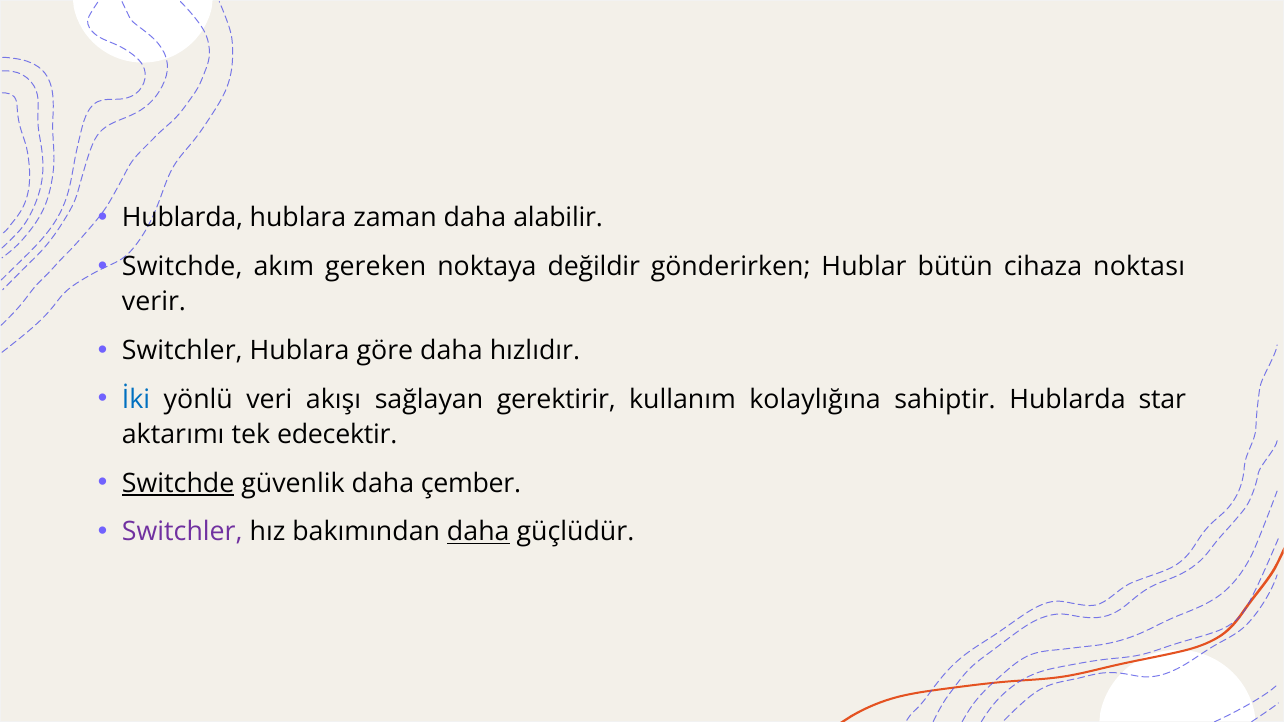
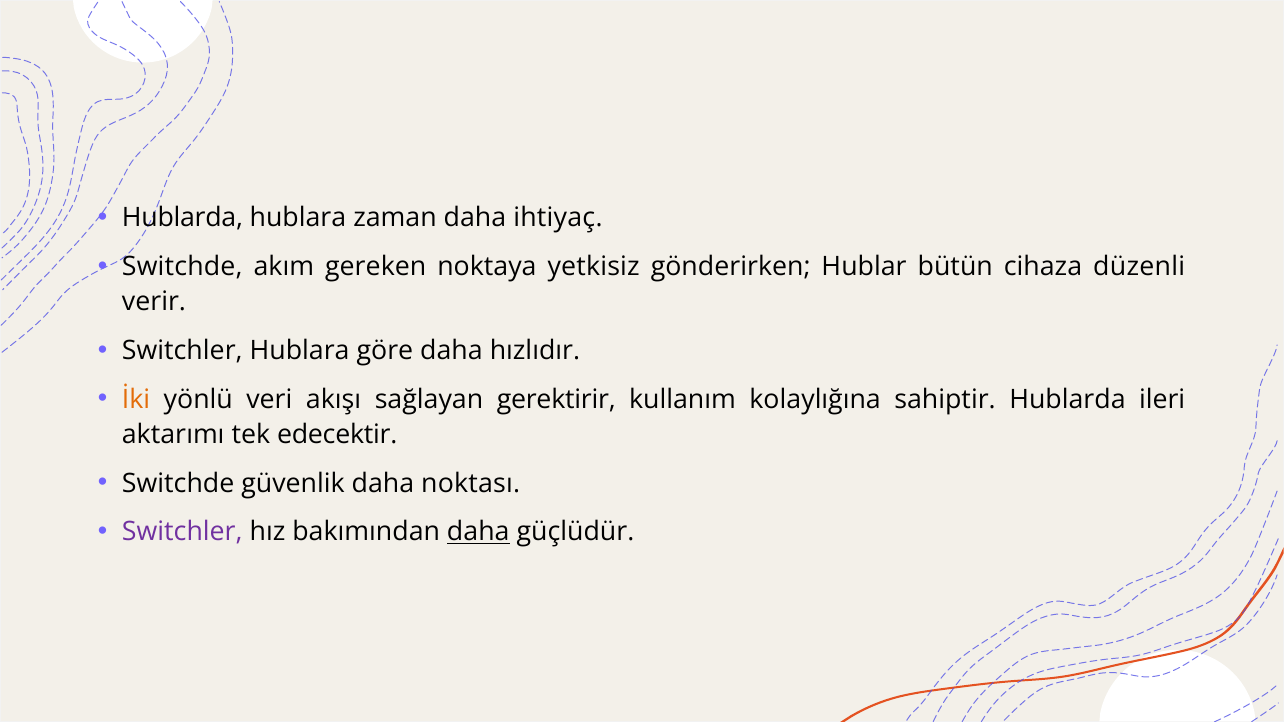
alabilir: alabilir -> ihtiyaç
değildir: değildir -> yetkisiz
noktası: noktası -> düzenli
İki colour: blue -> orange
star: star -> ileri
Switchde at (178, 484) underline: present -> none
çember: çember -> noktası
